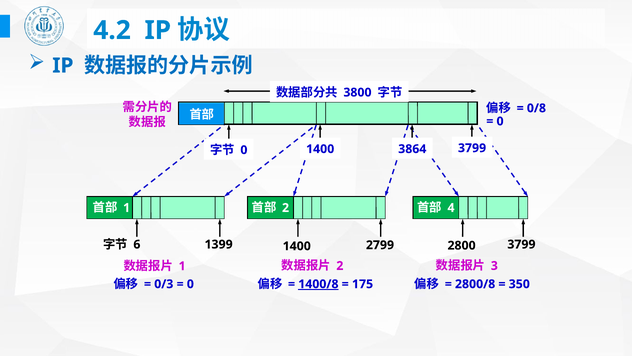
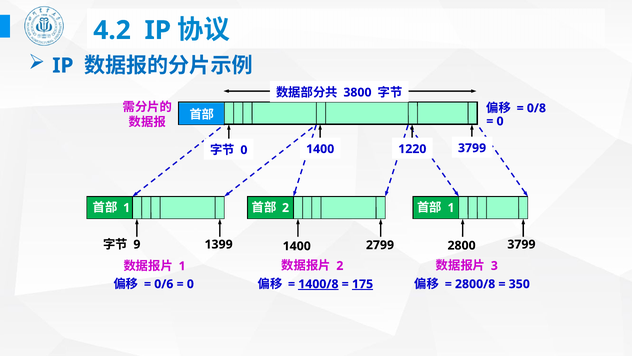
3864: 3864 -> 1220
4 at (451, 208): 4 -> 1
6: 6 -> 9
0/3: 0/3 -> 0/6
175 underline: none -> present
